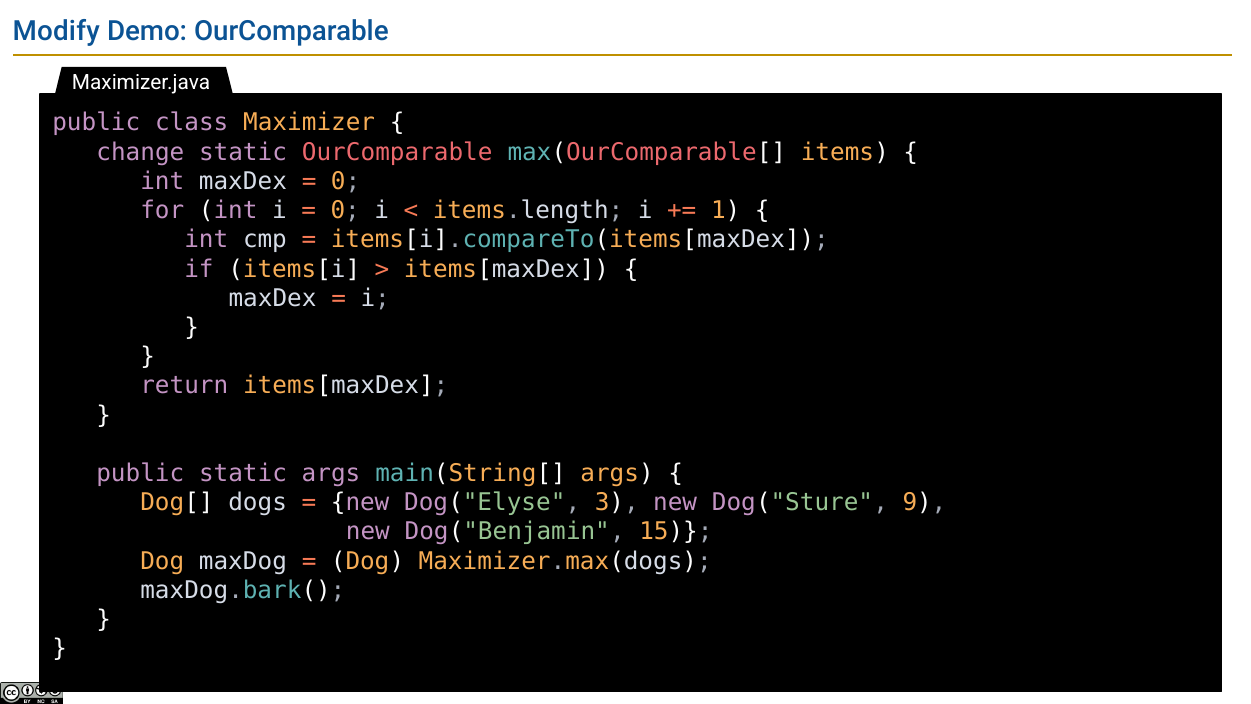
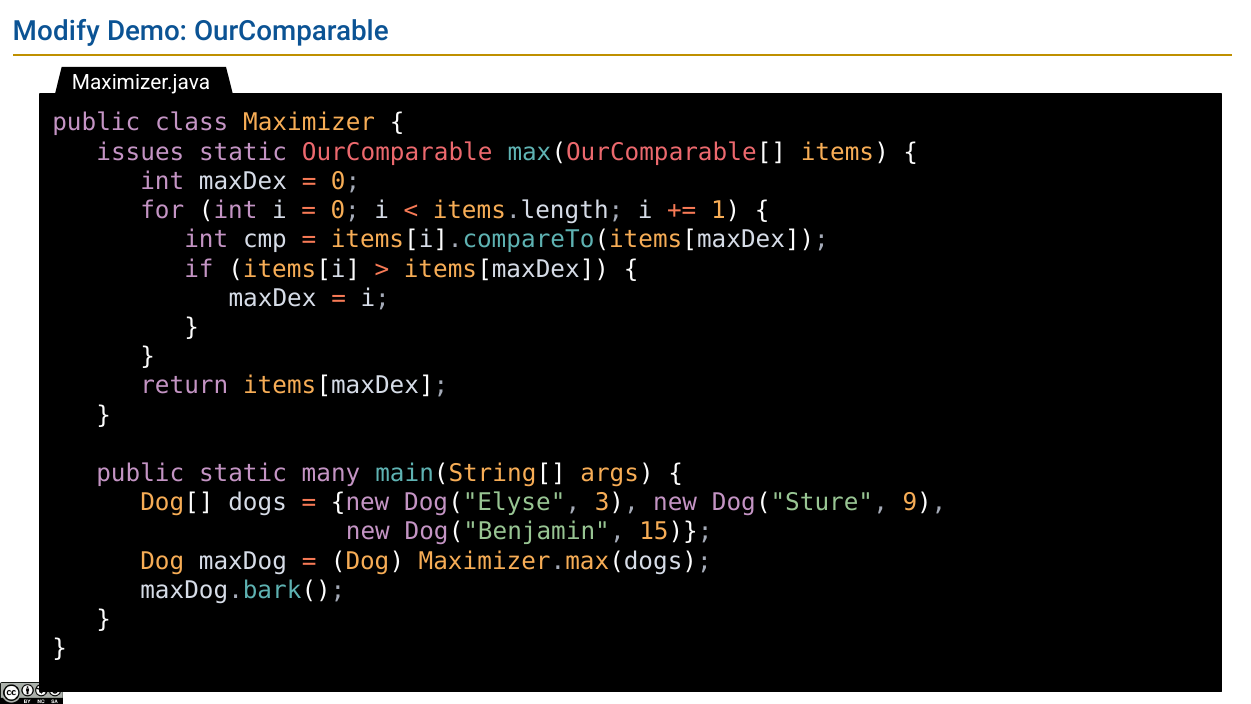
change: change -> issues
static args: args -> many
